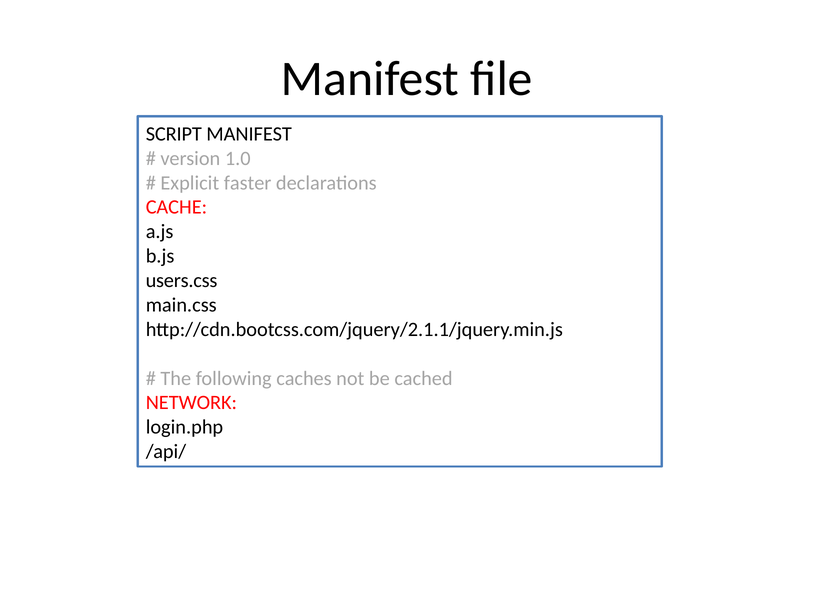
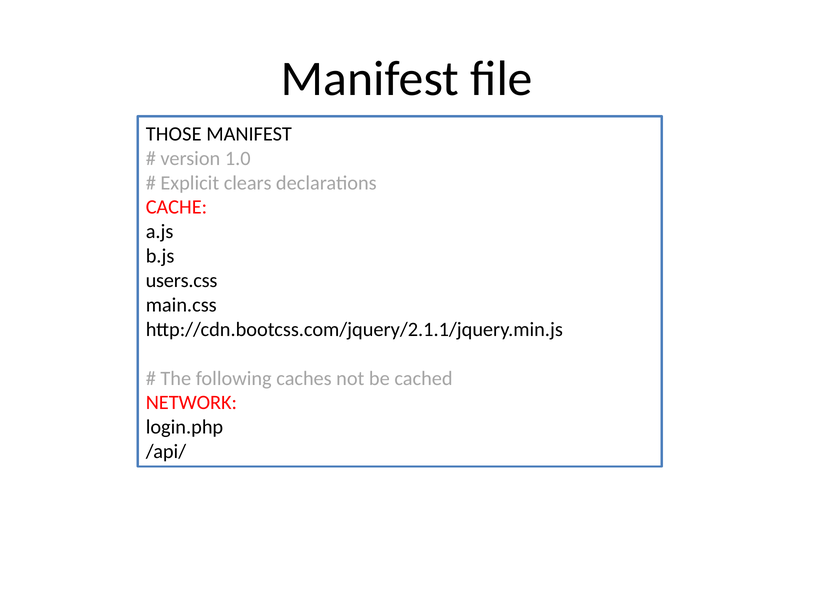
SCRIPT: SCRIPT -> THOSE
faster: faster -> clears
